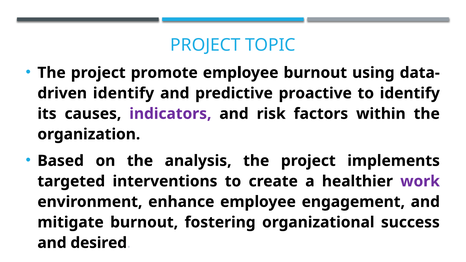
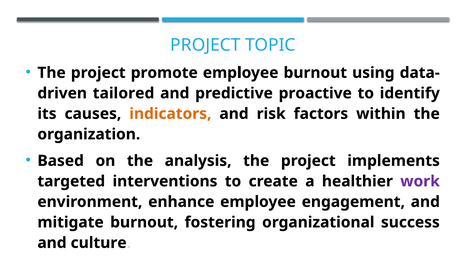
identify at (124, 93): identify -> tailored
indicators colour: purple -> orange
desired: desired -> culture
